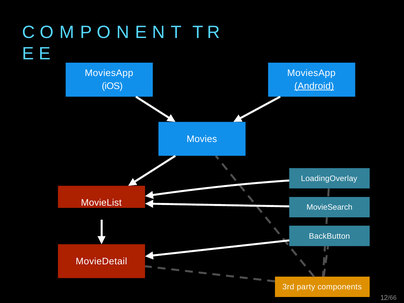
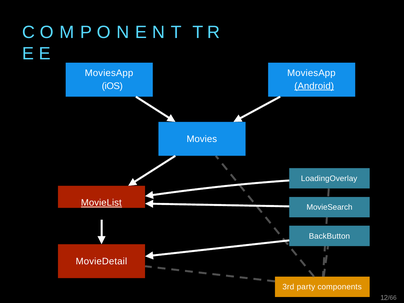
MovieList underline: none -> present
